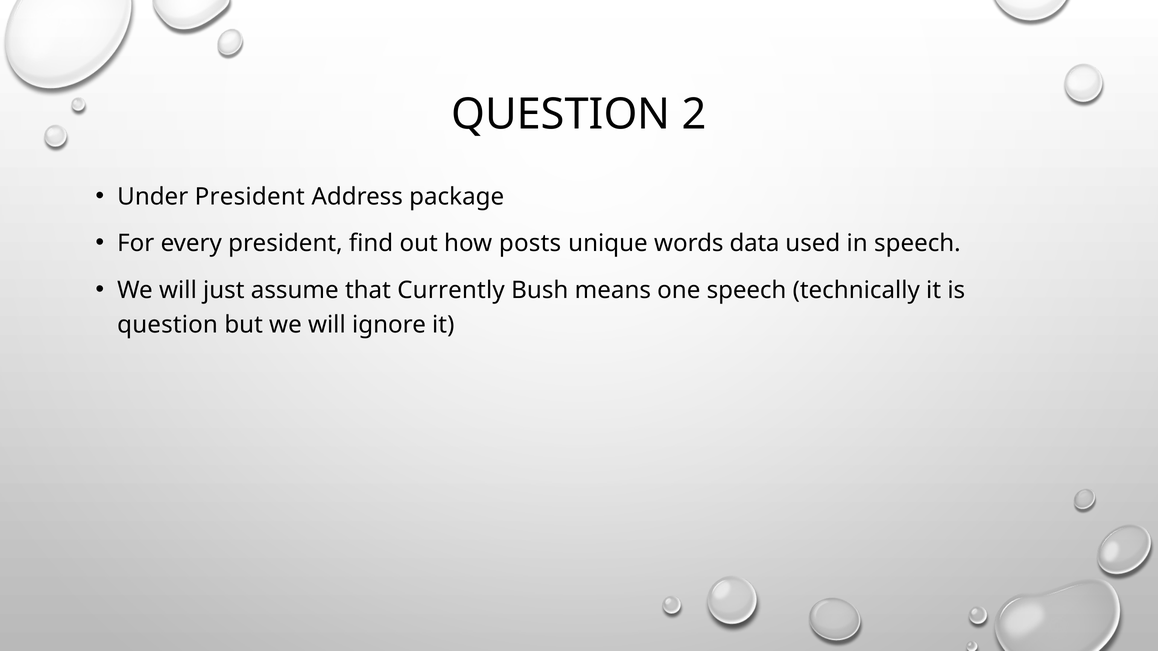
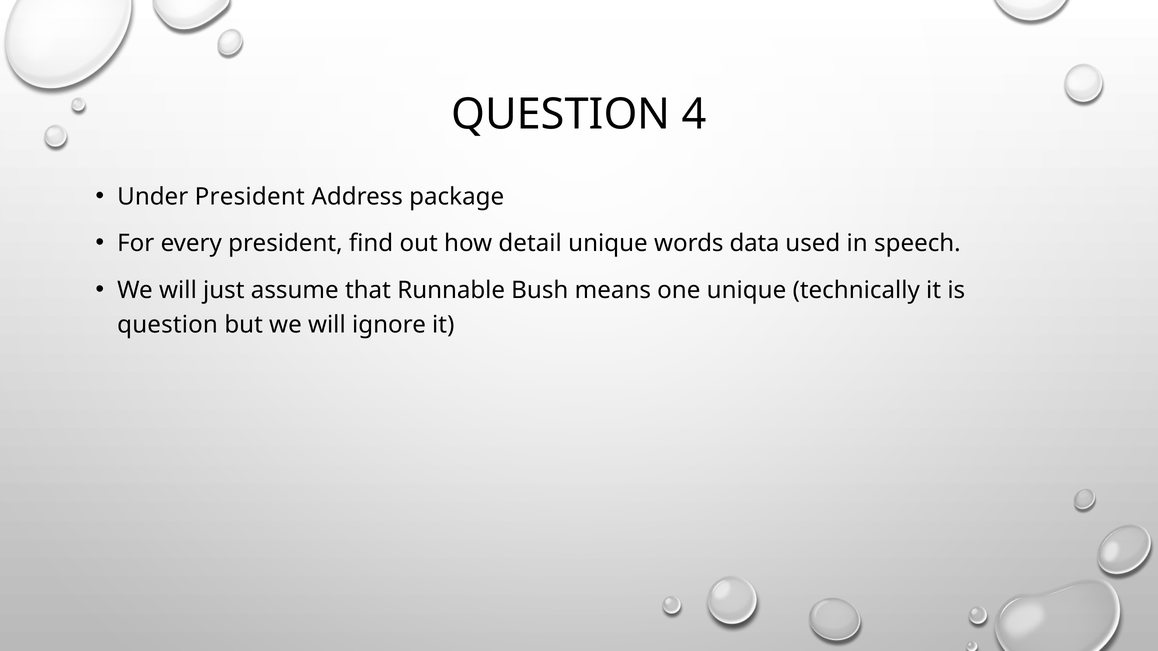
2: 2 -> 4
posts: posts -> detail
Currently: Currently -> Runnable
one speech: speech -> unique
